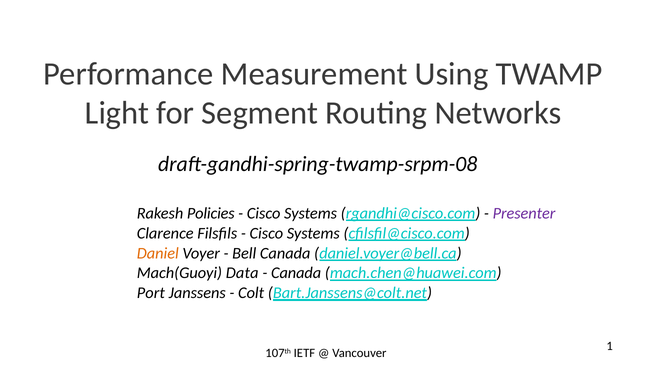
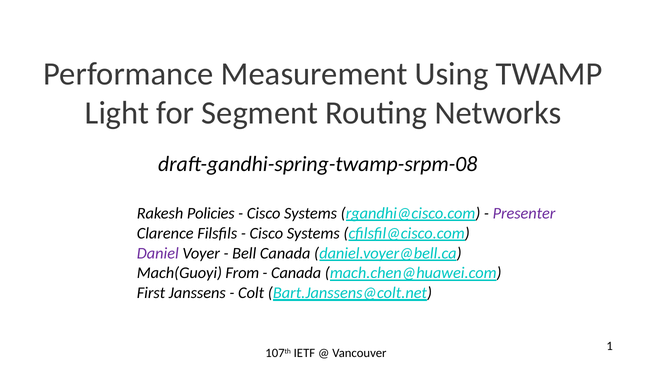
Daniel colour: orange -> purple
Data: Data -> From
Port: Port -> First
